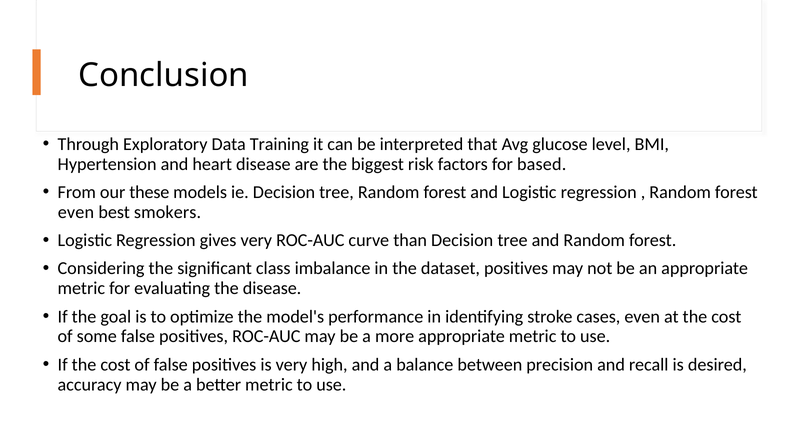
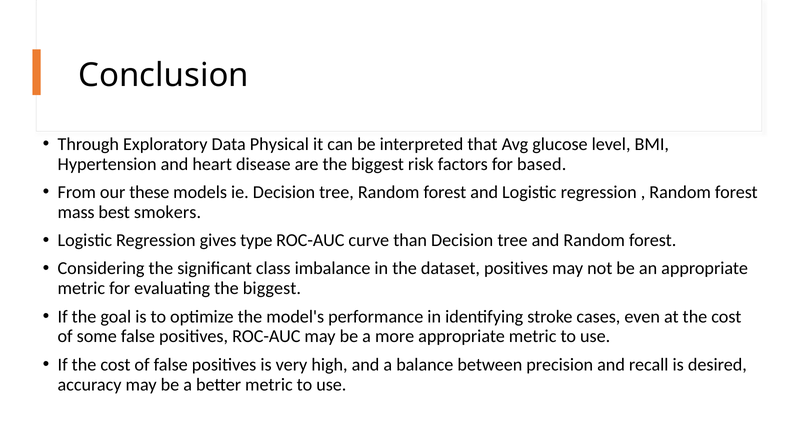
Training: Training -> Physical
even at (76, 212): even -> mass
gives very: very -> type
evaluating the disease: disease -> biggest
